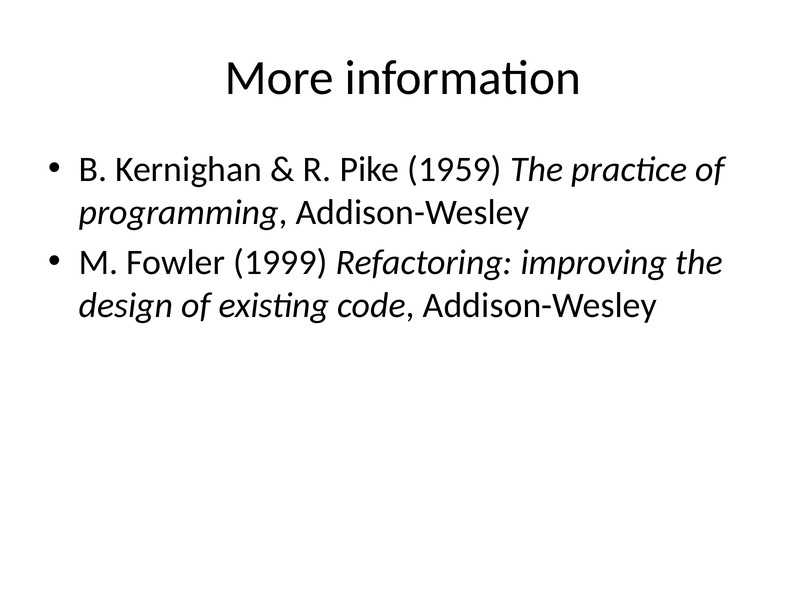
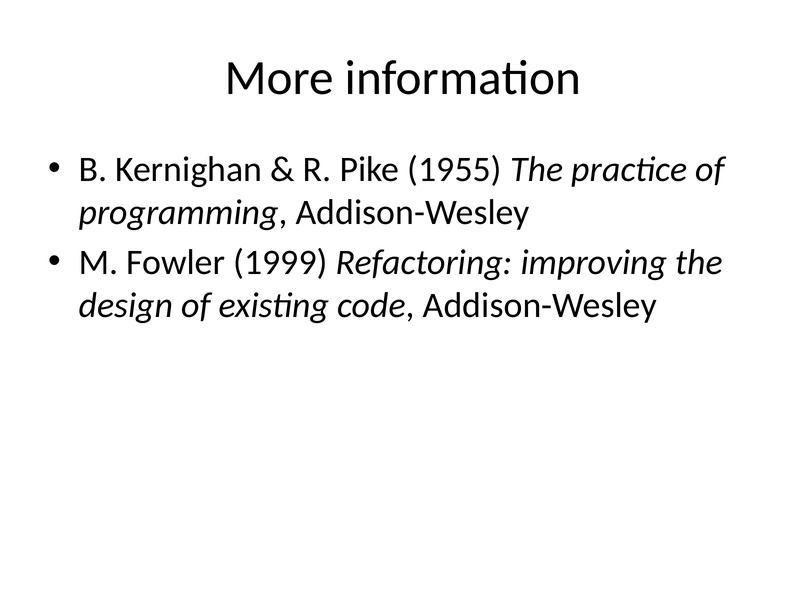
1959: 1959 -> 1955
